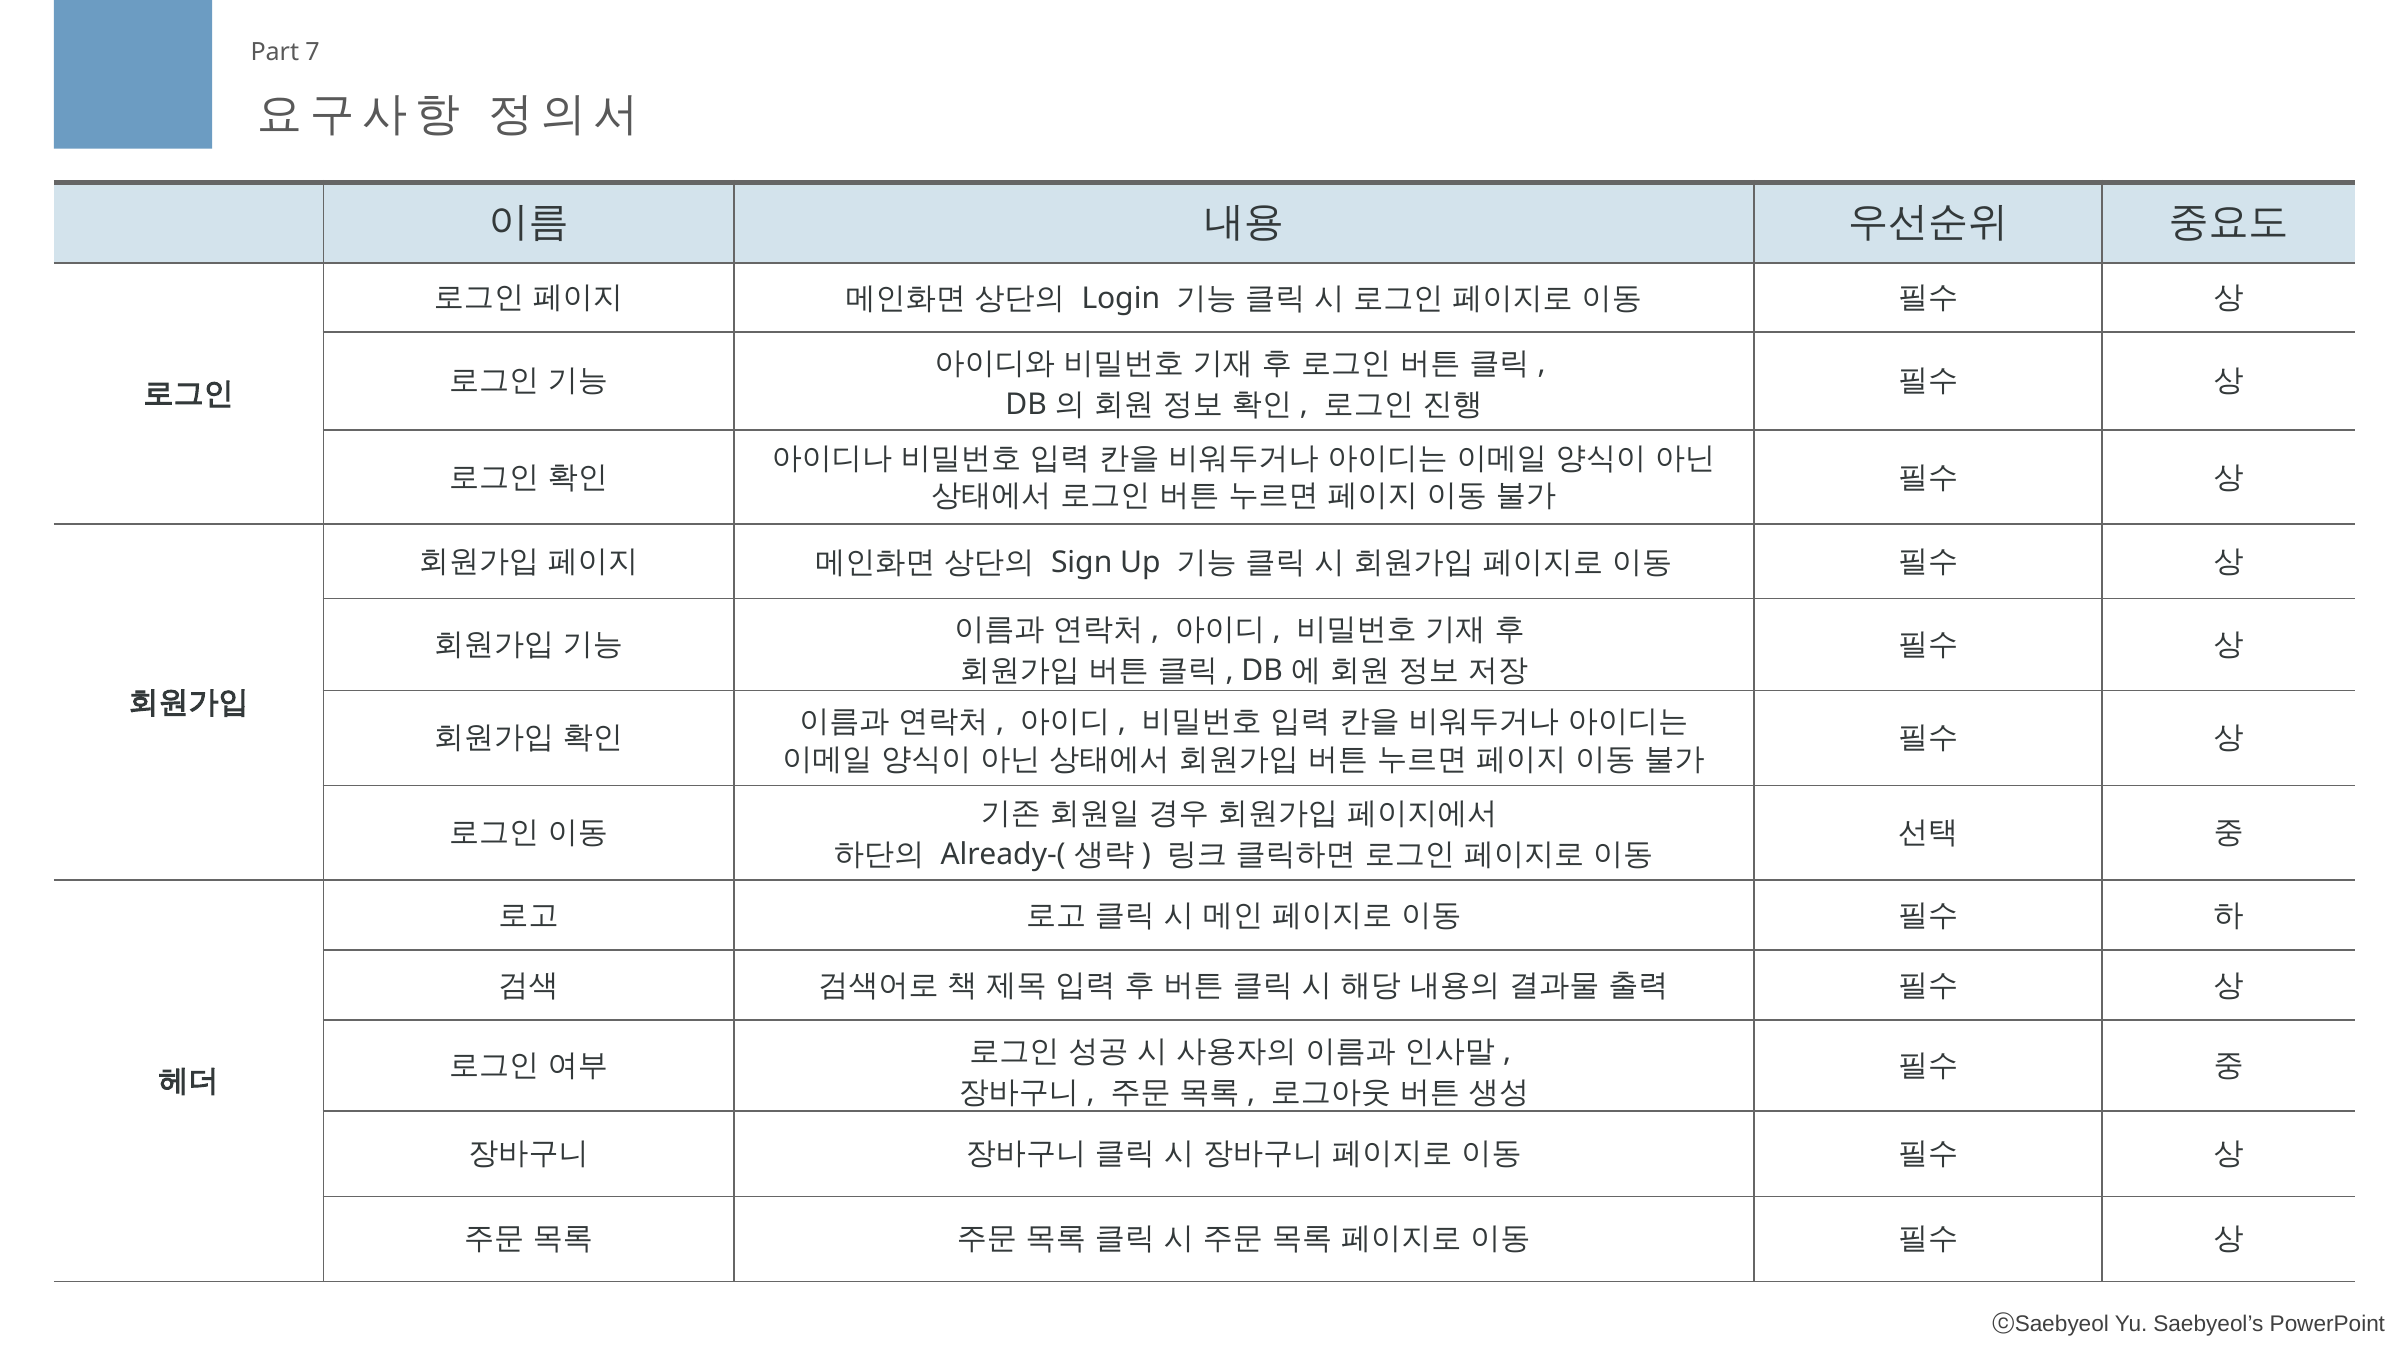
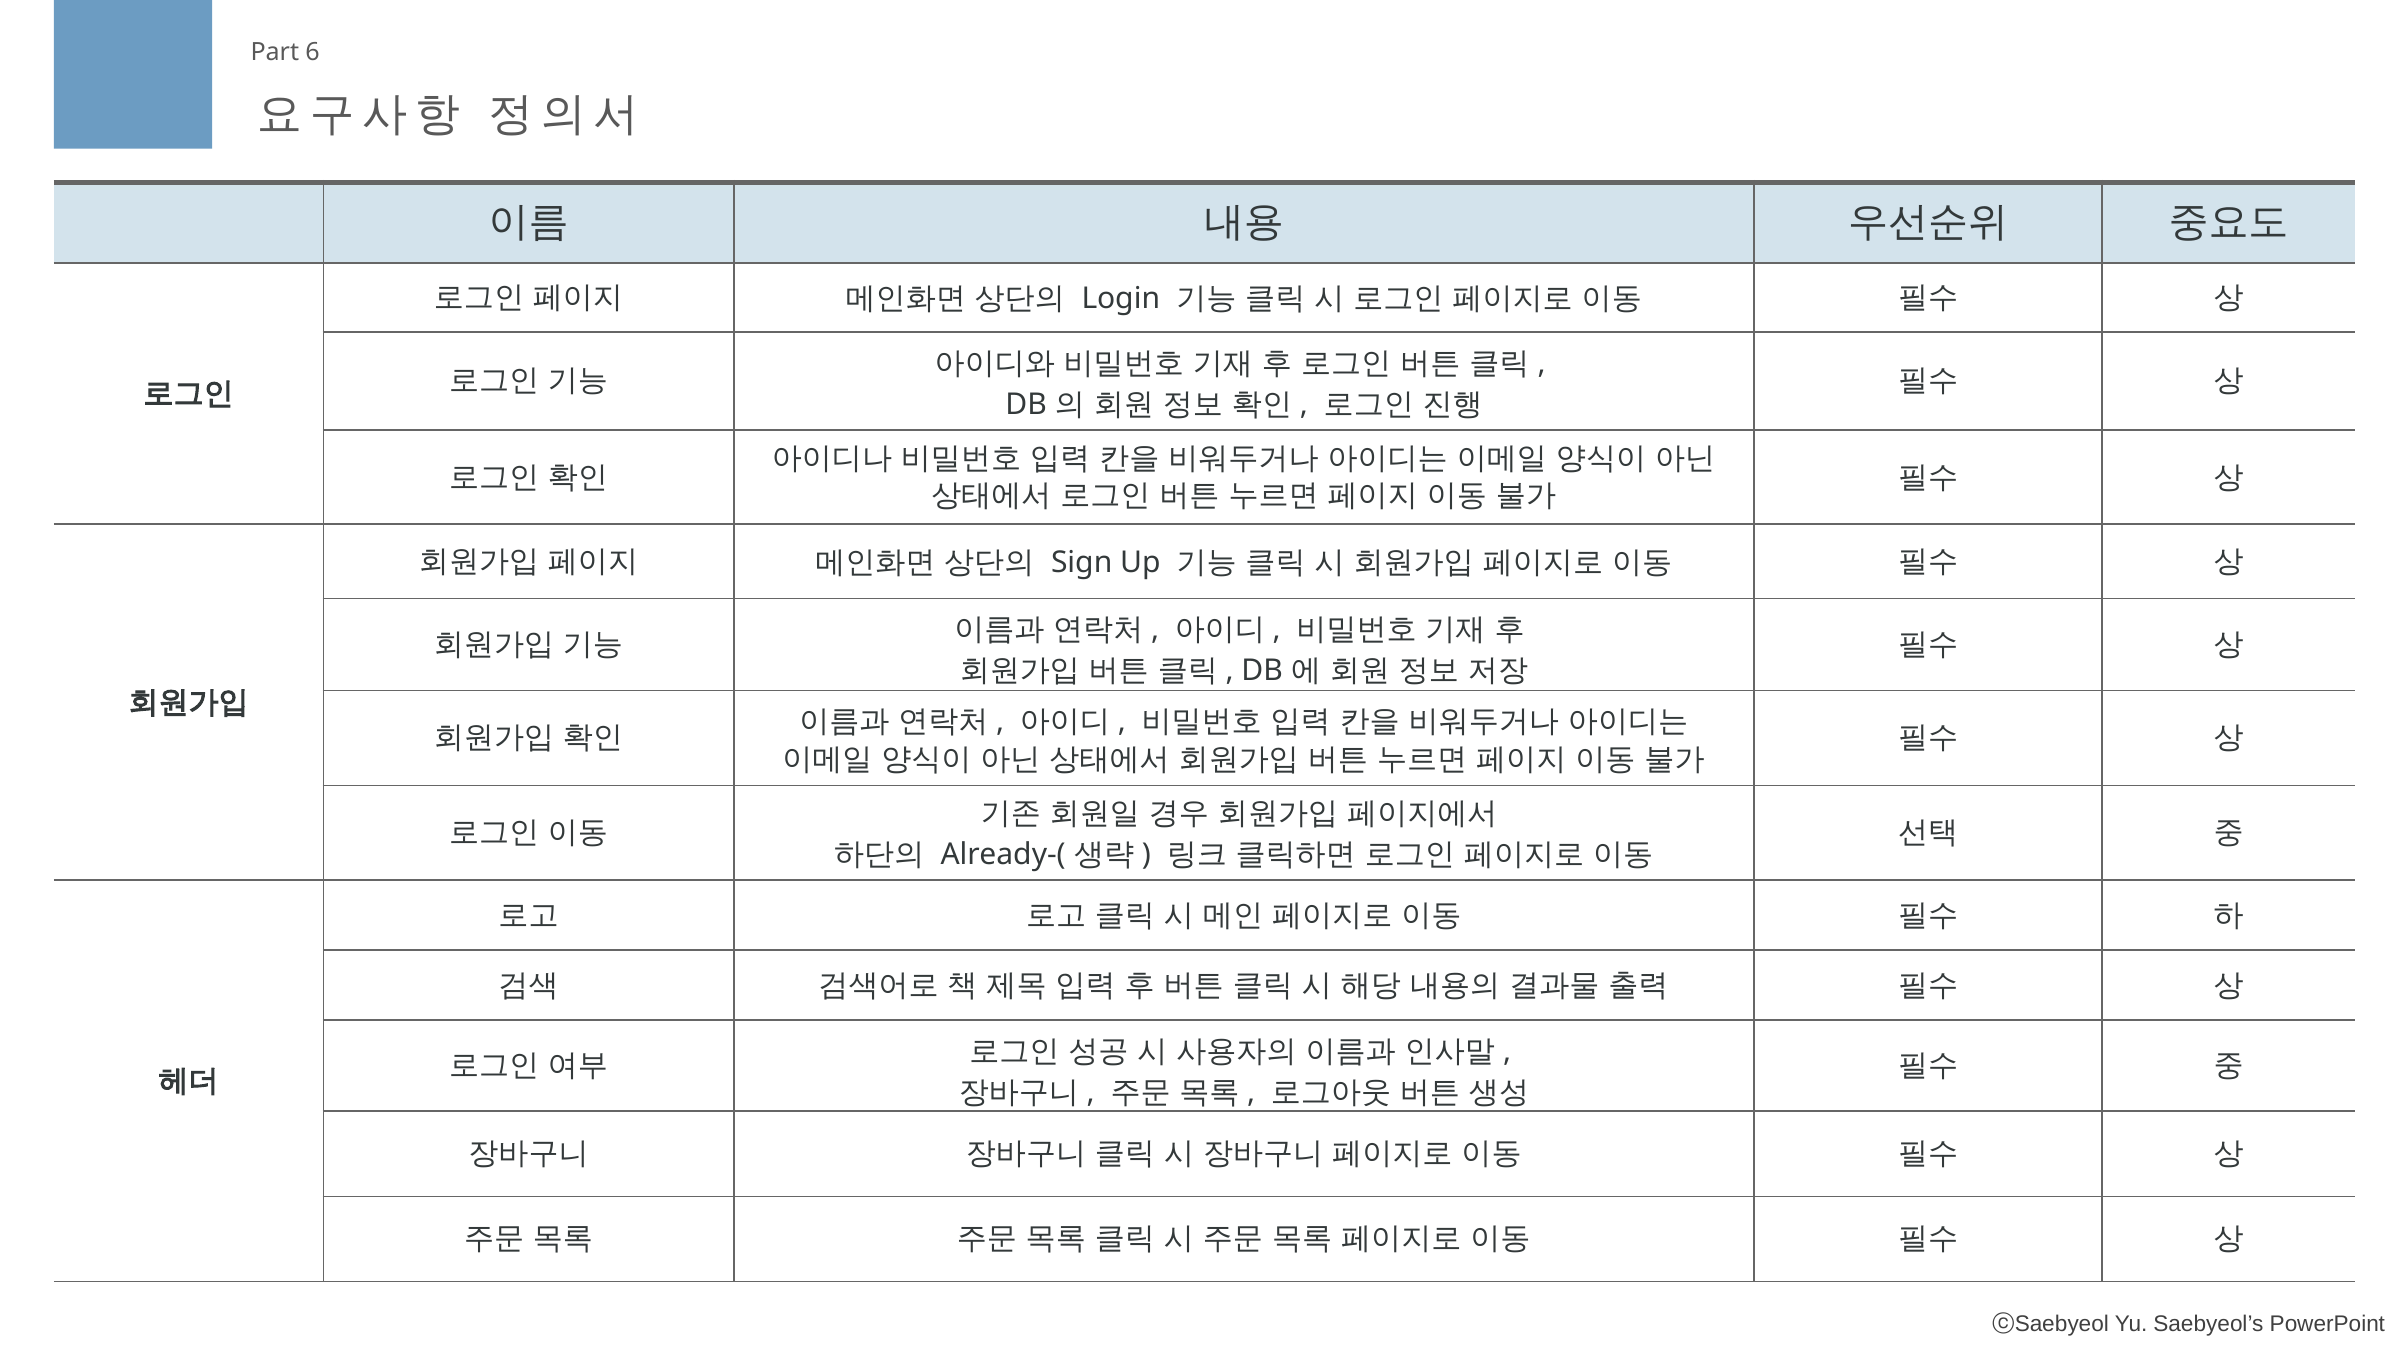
7: 7 -> 6
